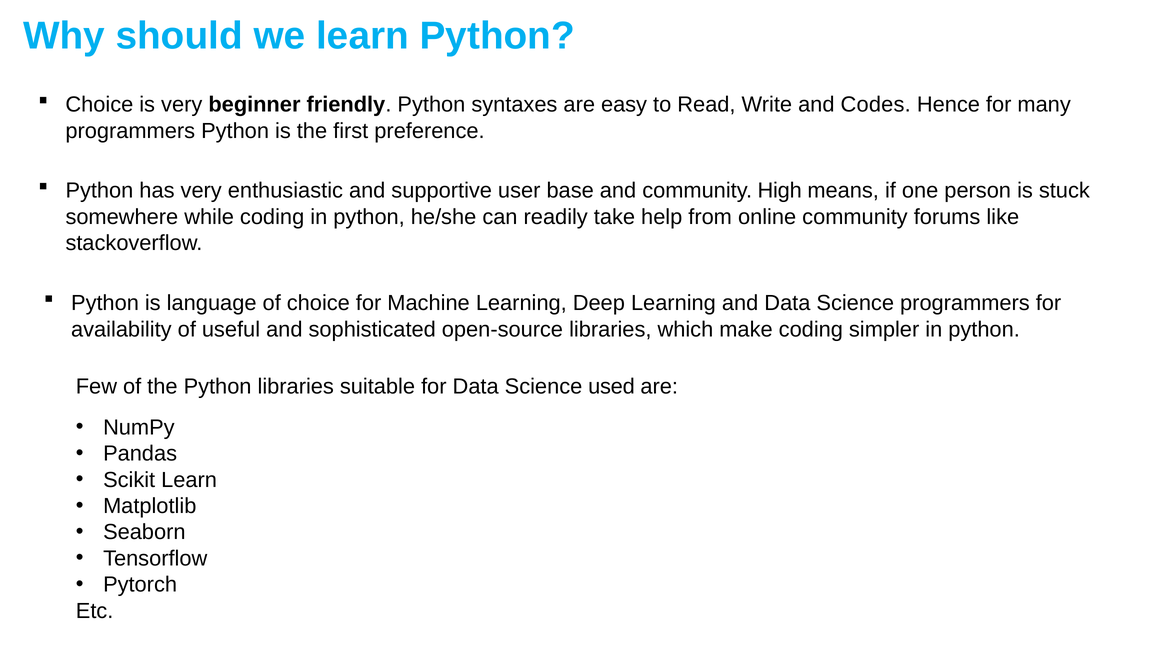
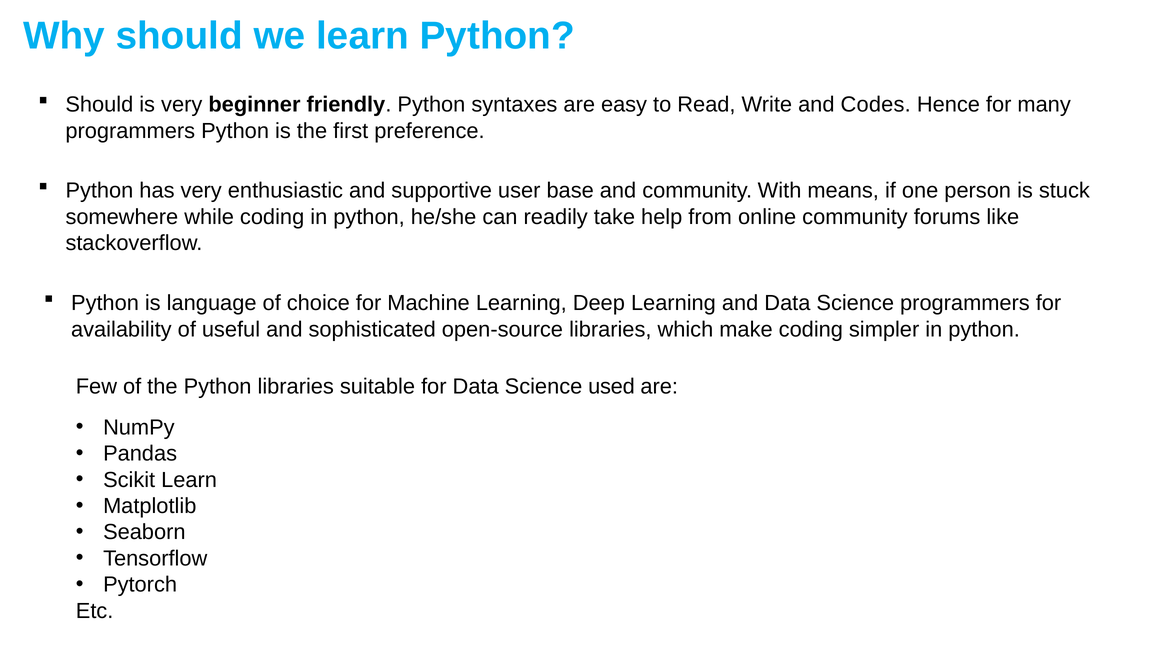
Choice at (99, 105): Choice -> Should
High: High -> With
